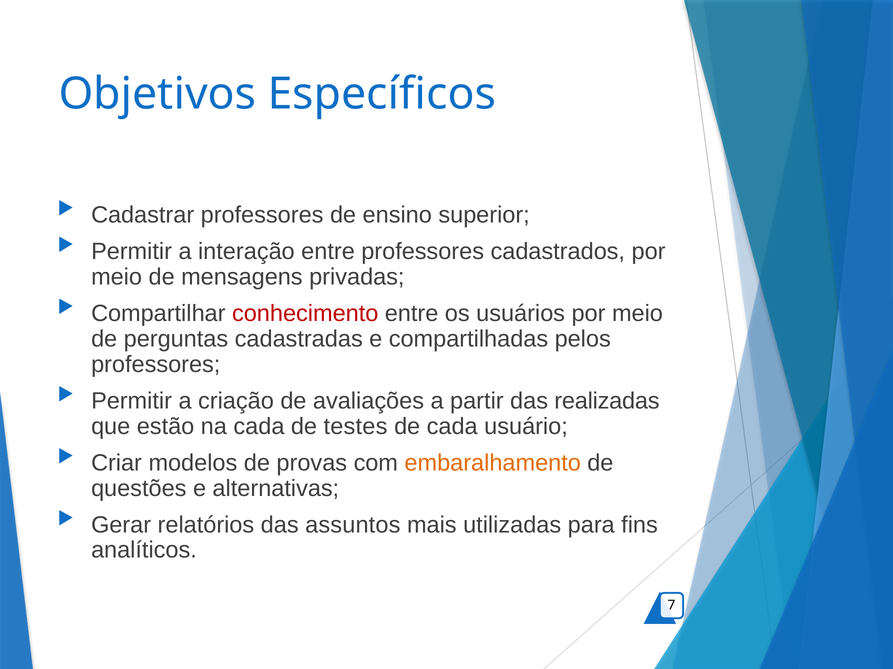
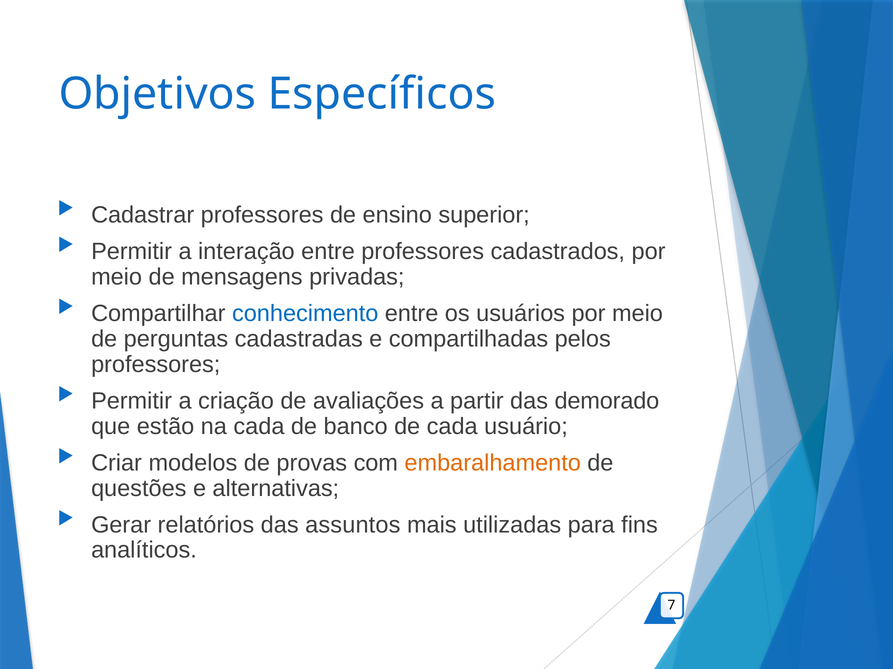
conhecimento colour: red -> blue
realizadas: realizadas -> demorado
testes: testes -> banco
